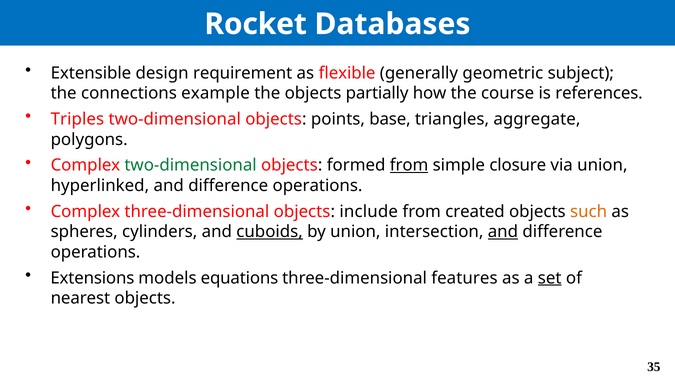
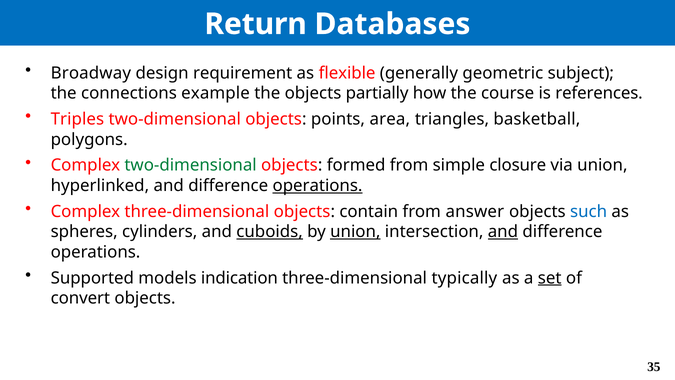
Rocket: Rocket -> Return
Extensible: Extensible -> Broadway
base: base -> area
aggregate: aggregate -> basketball
from at (409, 165) underline: present -> none
operations at (318, 185) underline: none -> present
include: include -> contain
created: created -> answer
such colour: orange -> blue
union at (355, 232) underline: none -> present
Extensions: Extensions -> Supported
equations: equations -> indication
features: features -> typically
nearest: nearest -> convert
